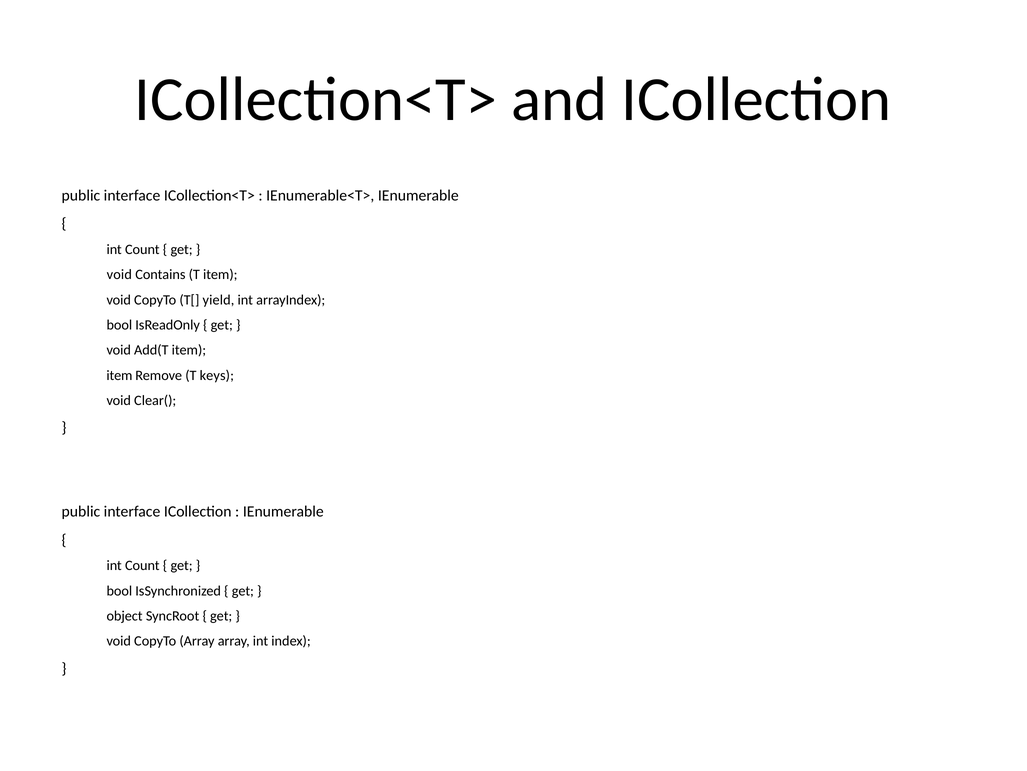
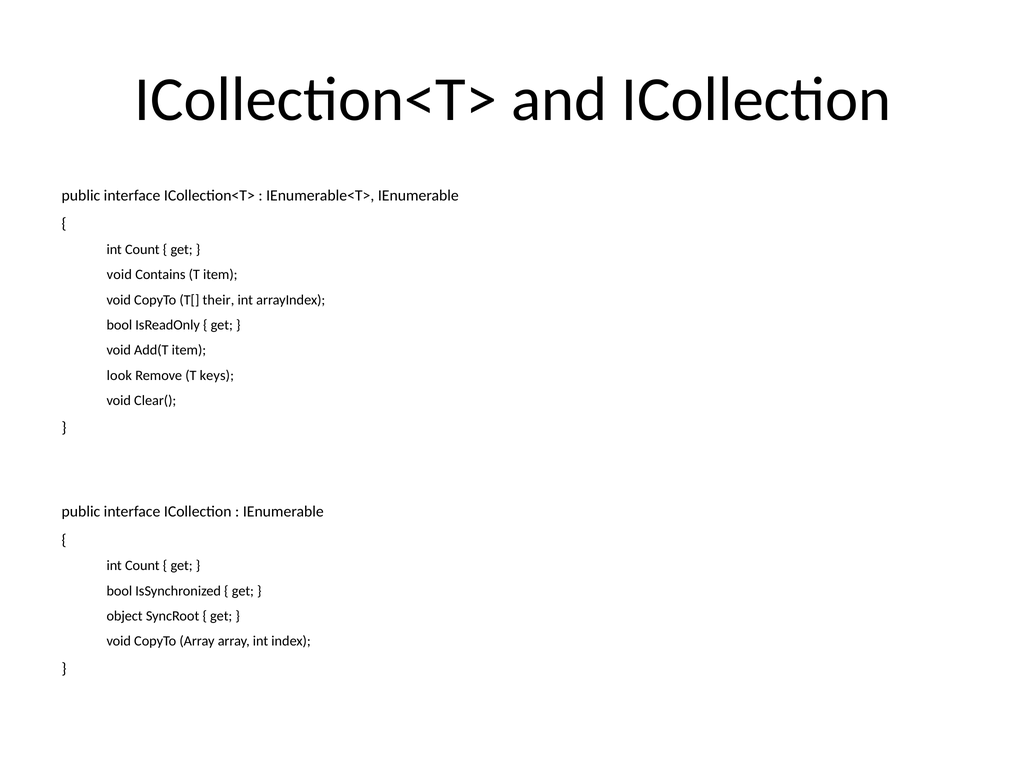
yield: yield -> their
item at (119, 375): item -> look
